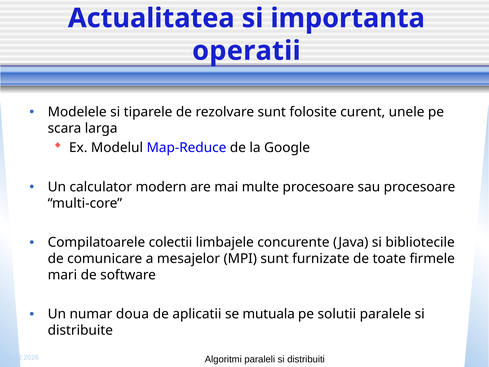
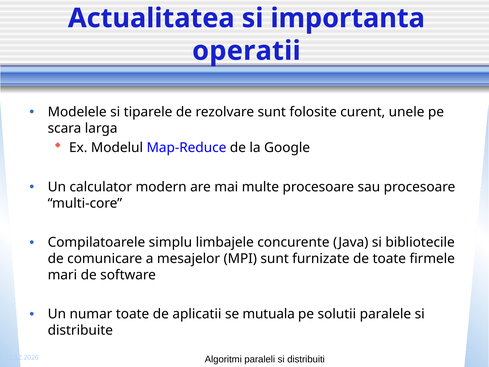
colectii: colectii -> simplu
numar doua: doua -> toate
